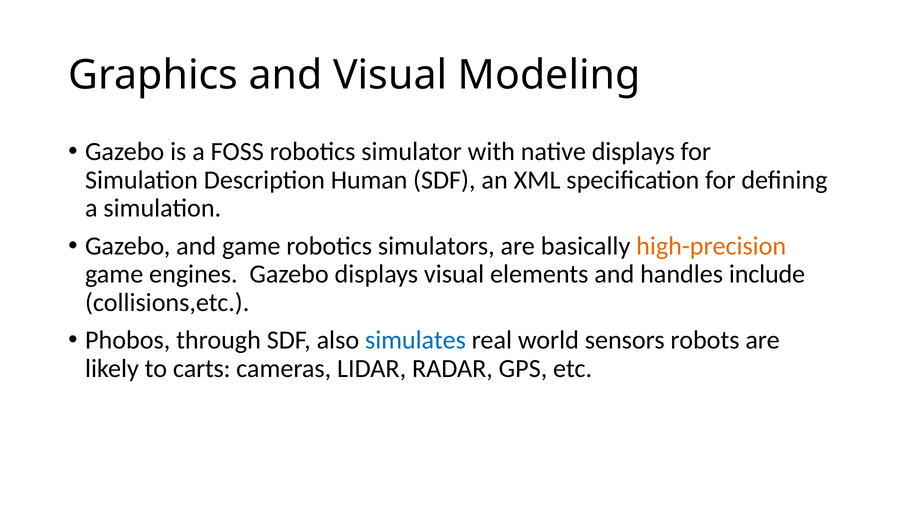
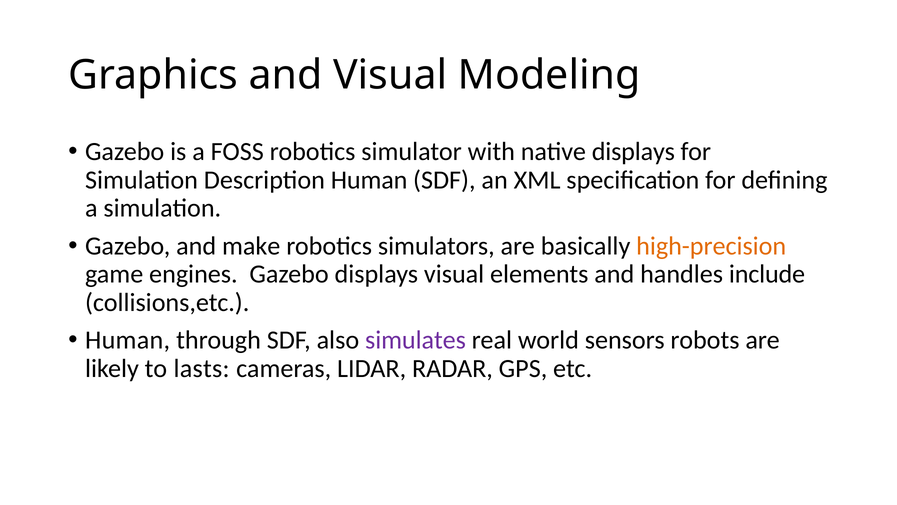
and game: game -> make
Phobos at (128, 340): Phobos -> Human
simulates colour: blue -> purple
carts: carts -> lasts
